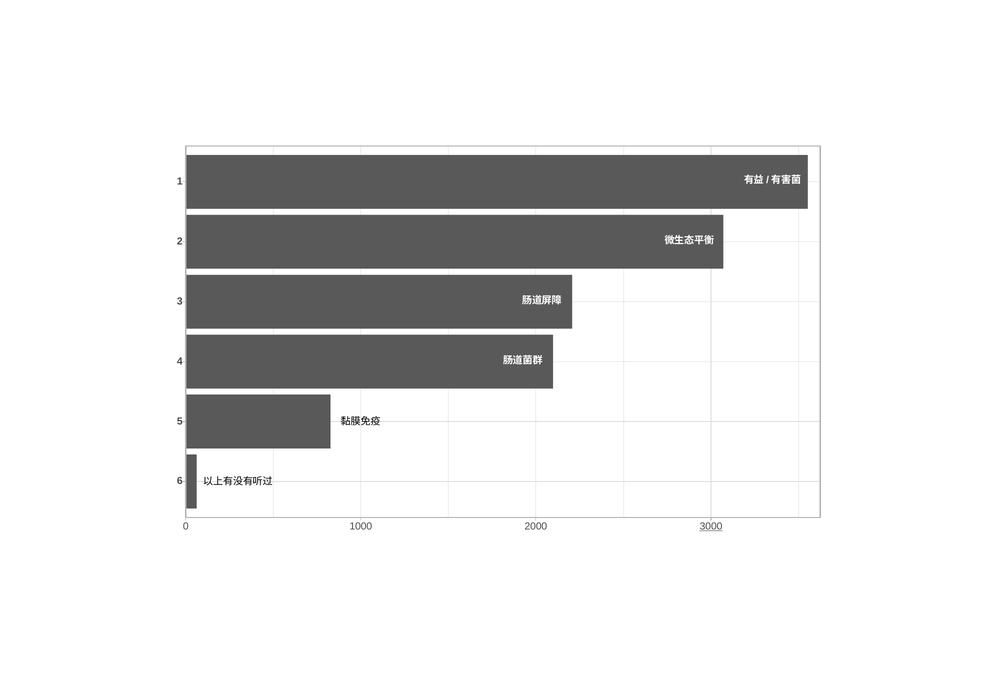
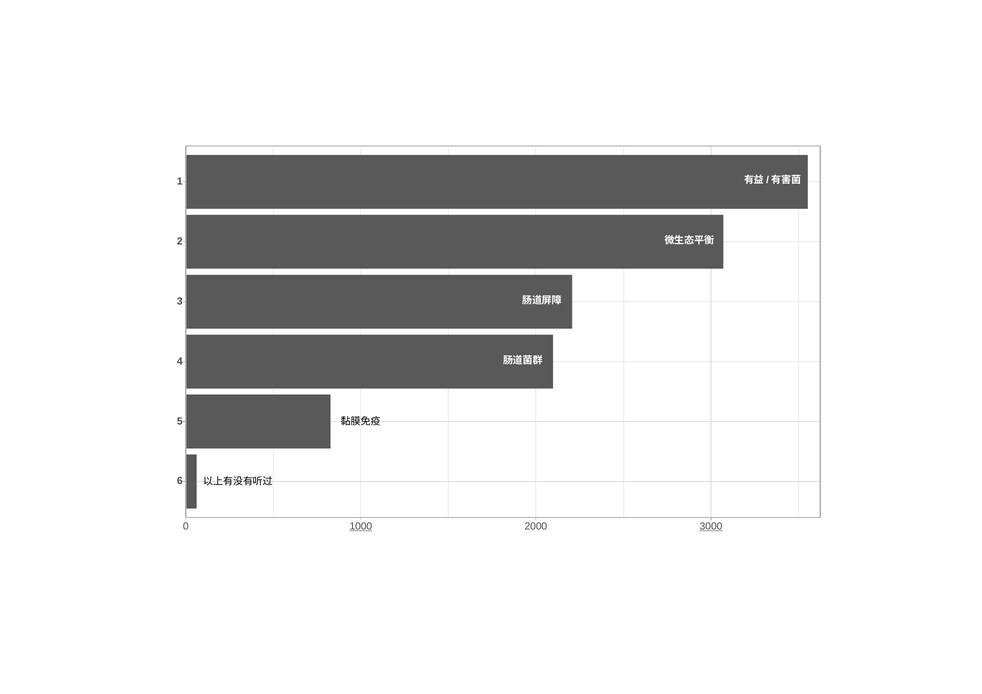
1000 underline: none -> present
